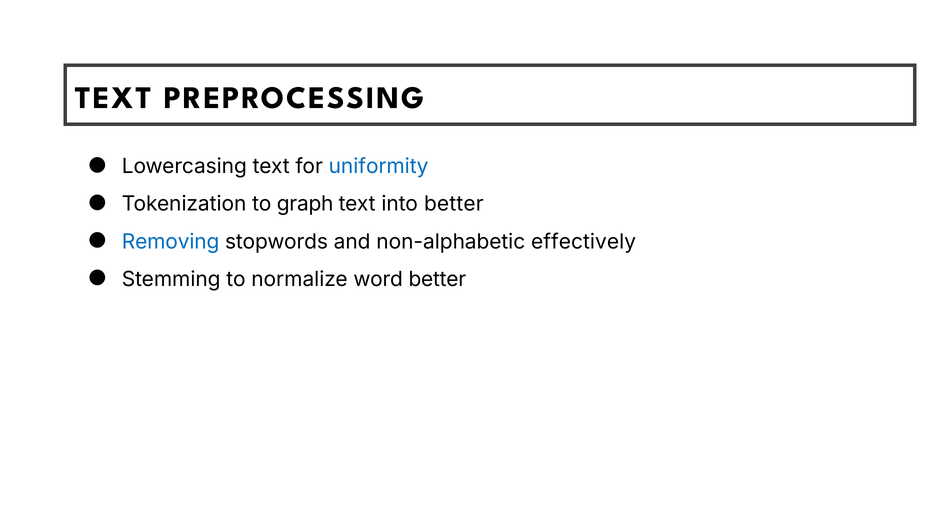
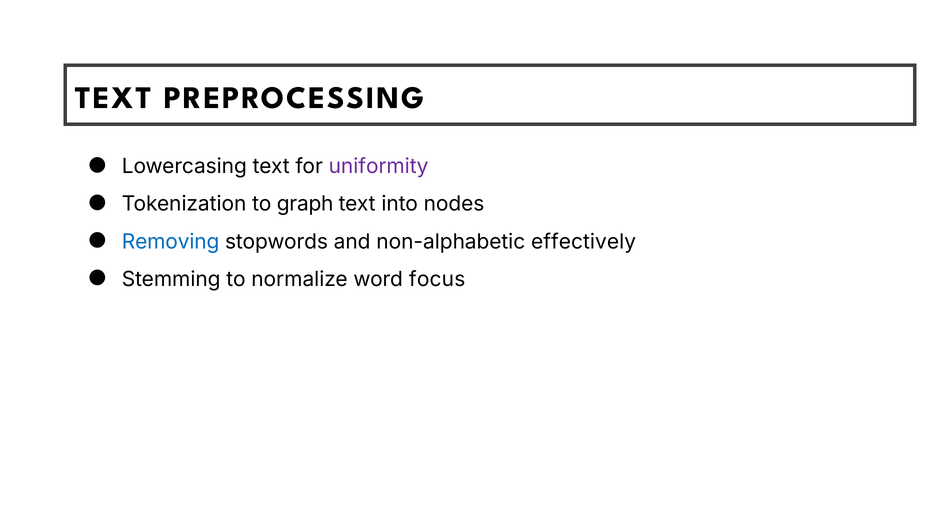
uniformity colour: blue -> purple
into better: better -> nodes
word better: better -> focus
